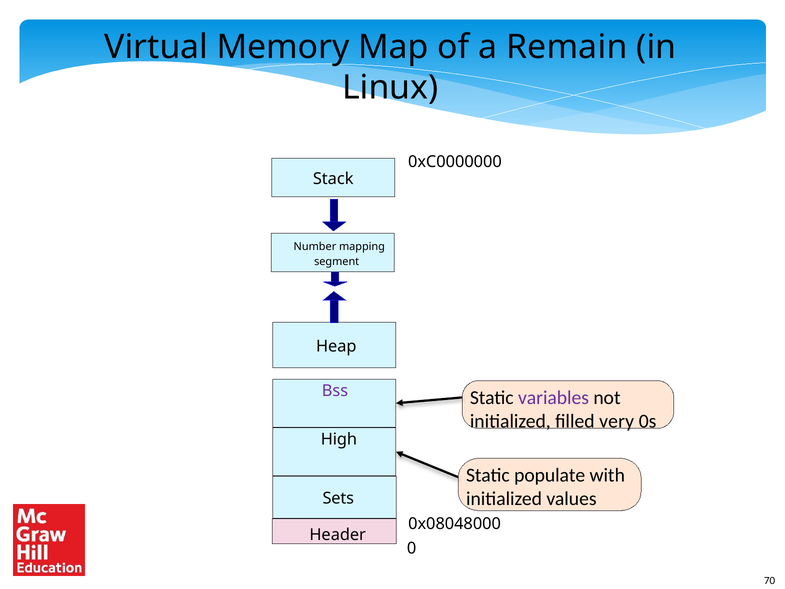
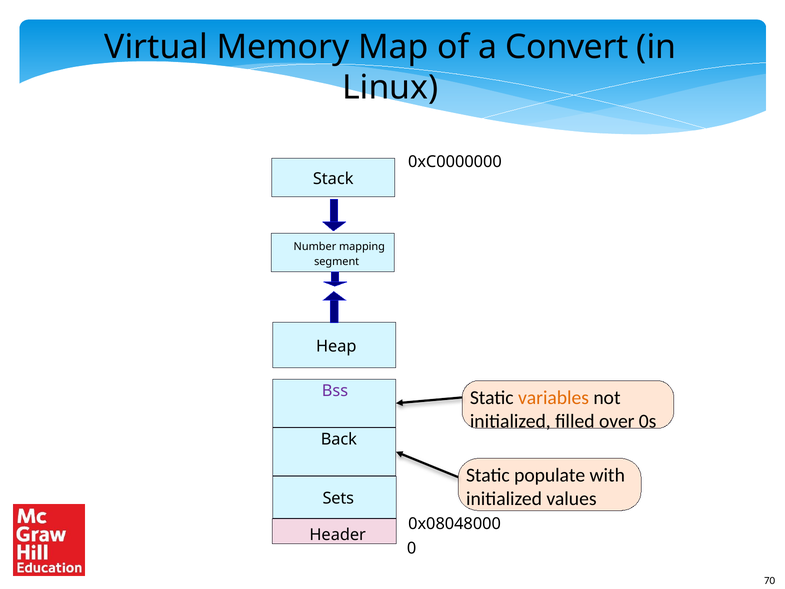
Remain: Remain -> Convert
variables colour: purple -> orange
very: very -> over
High: High -> Back
